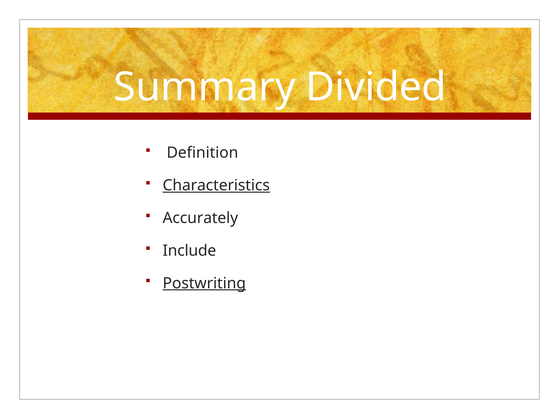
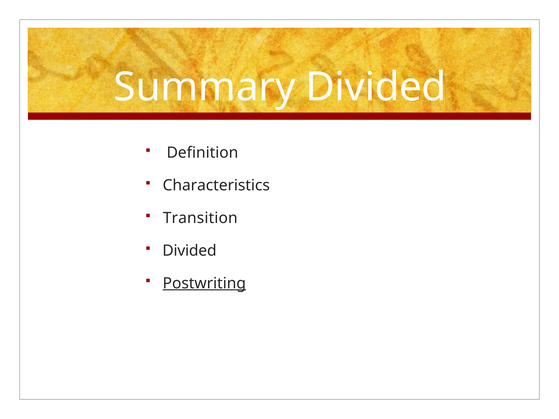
Characteristics underline: present -> none
Accurately: Accurately -> Transition
Include at (189, 251): Include -> Divided
